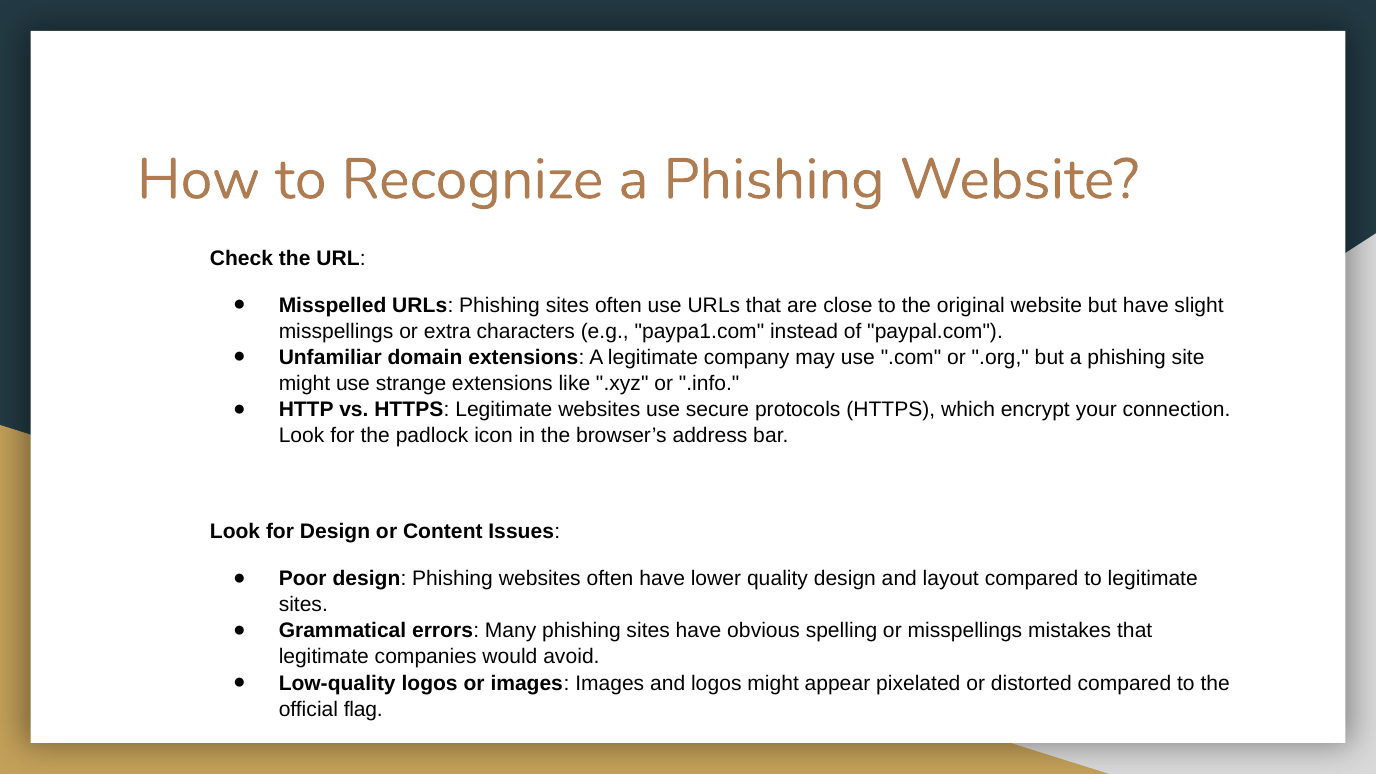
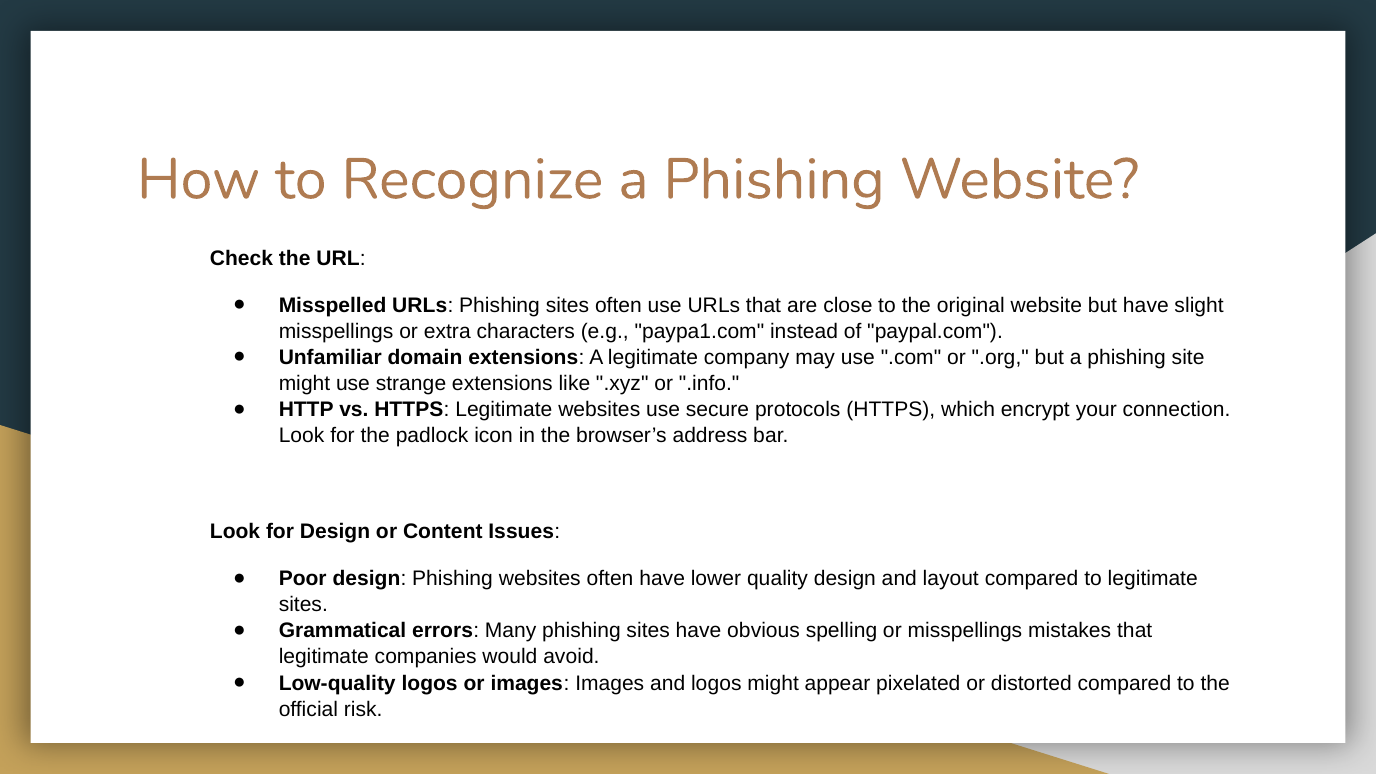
flag: flag -> risk
